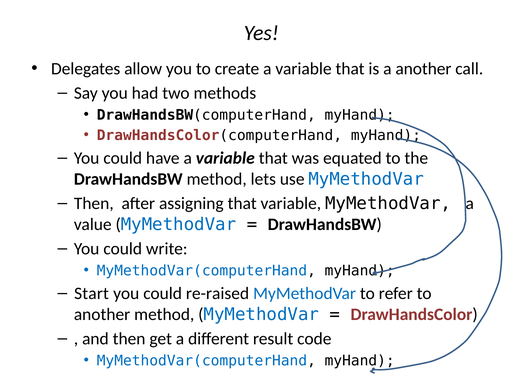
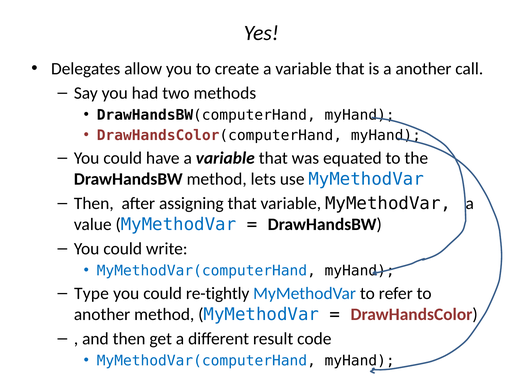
Start: Start -> Type
re-raised: re-raised -> re-tightly
